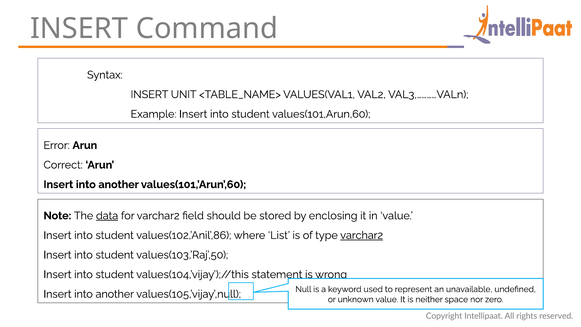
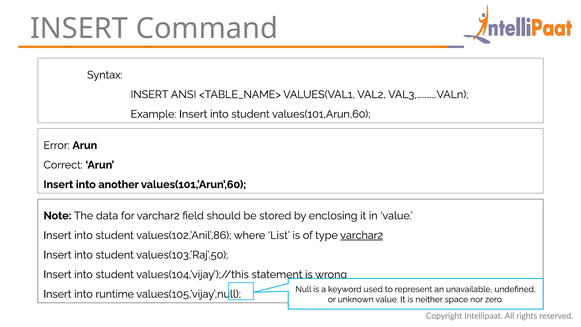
UNIT: UNIT -> ANSI
data underline: present -> none
another at (115, 294): another -> runtime
